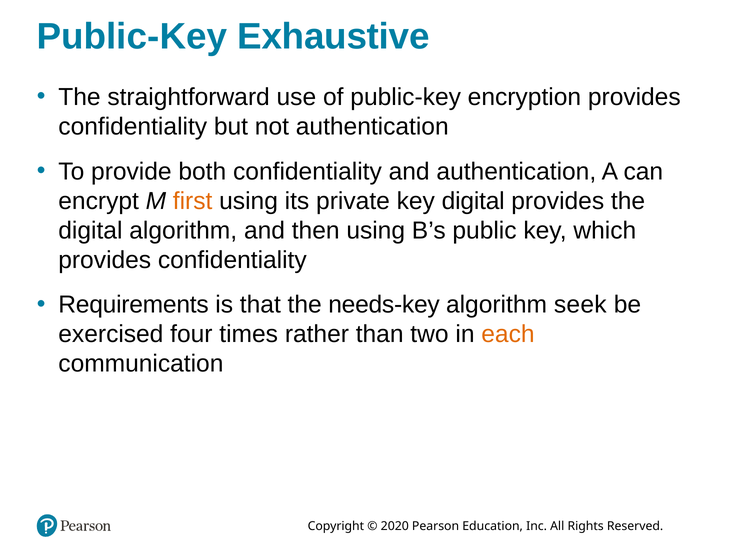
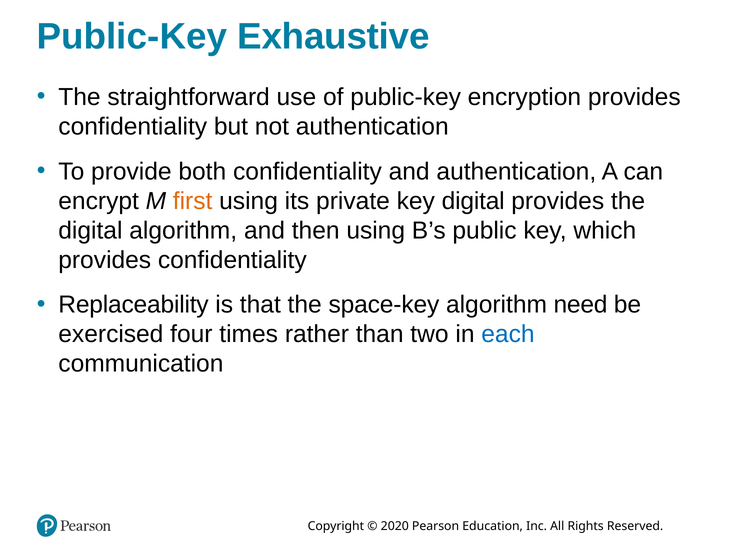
Requirements: Requirements -> Replaceability
needs-key: needs-key -> space-key
seek: seek -> need
each colour: orange -> blue
